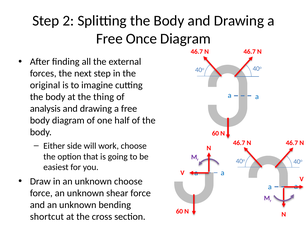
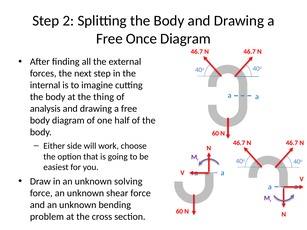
original: original -> internal
unknown choose: choose -> solving
shortcut: shortcut -> problem
